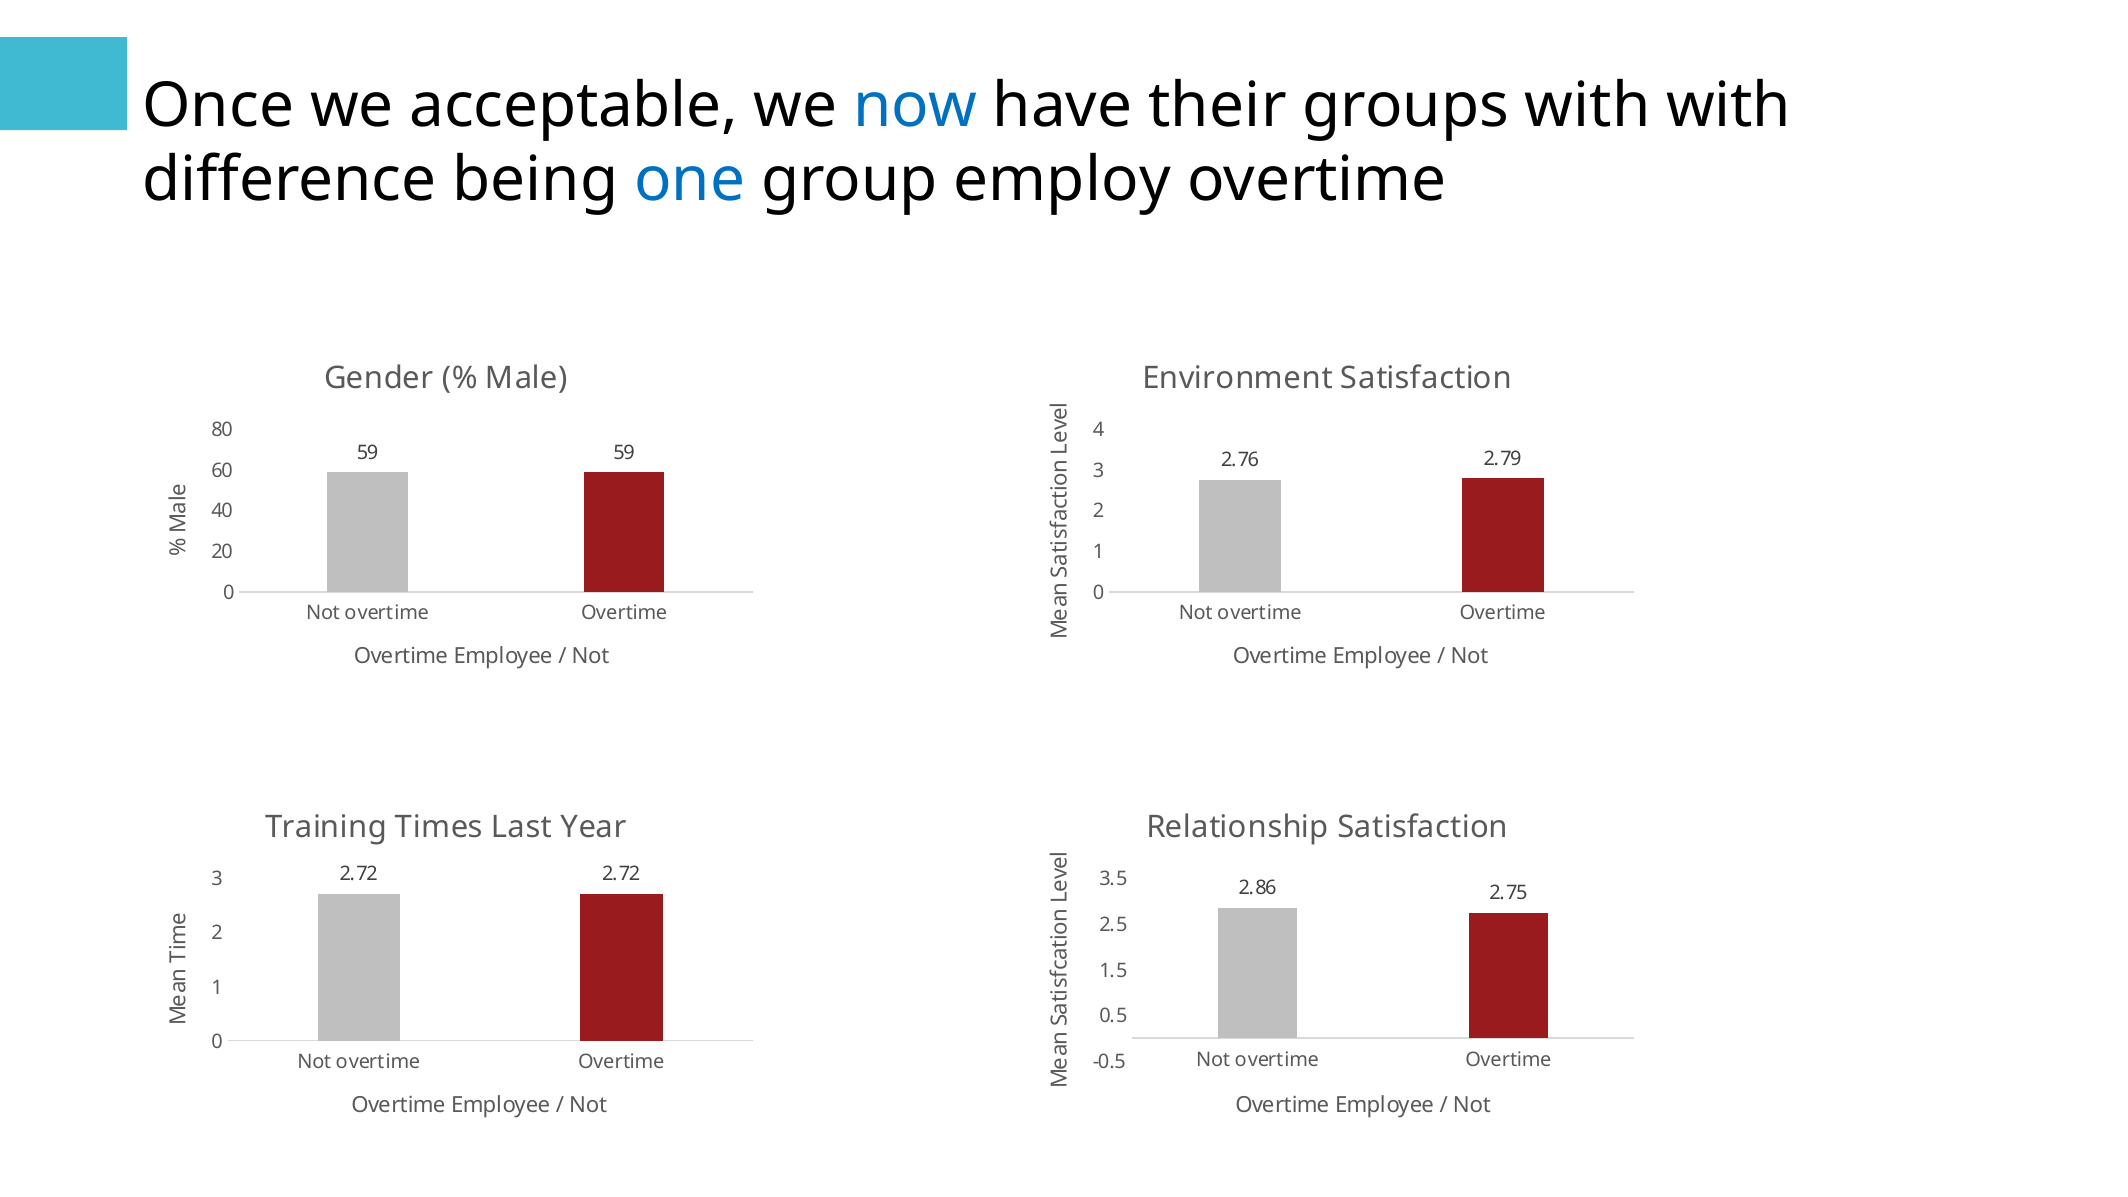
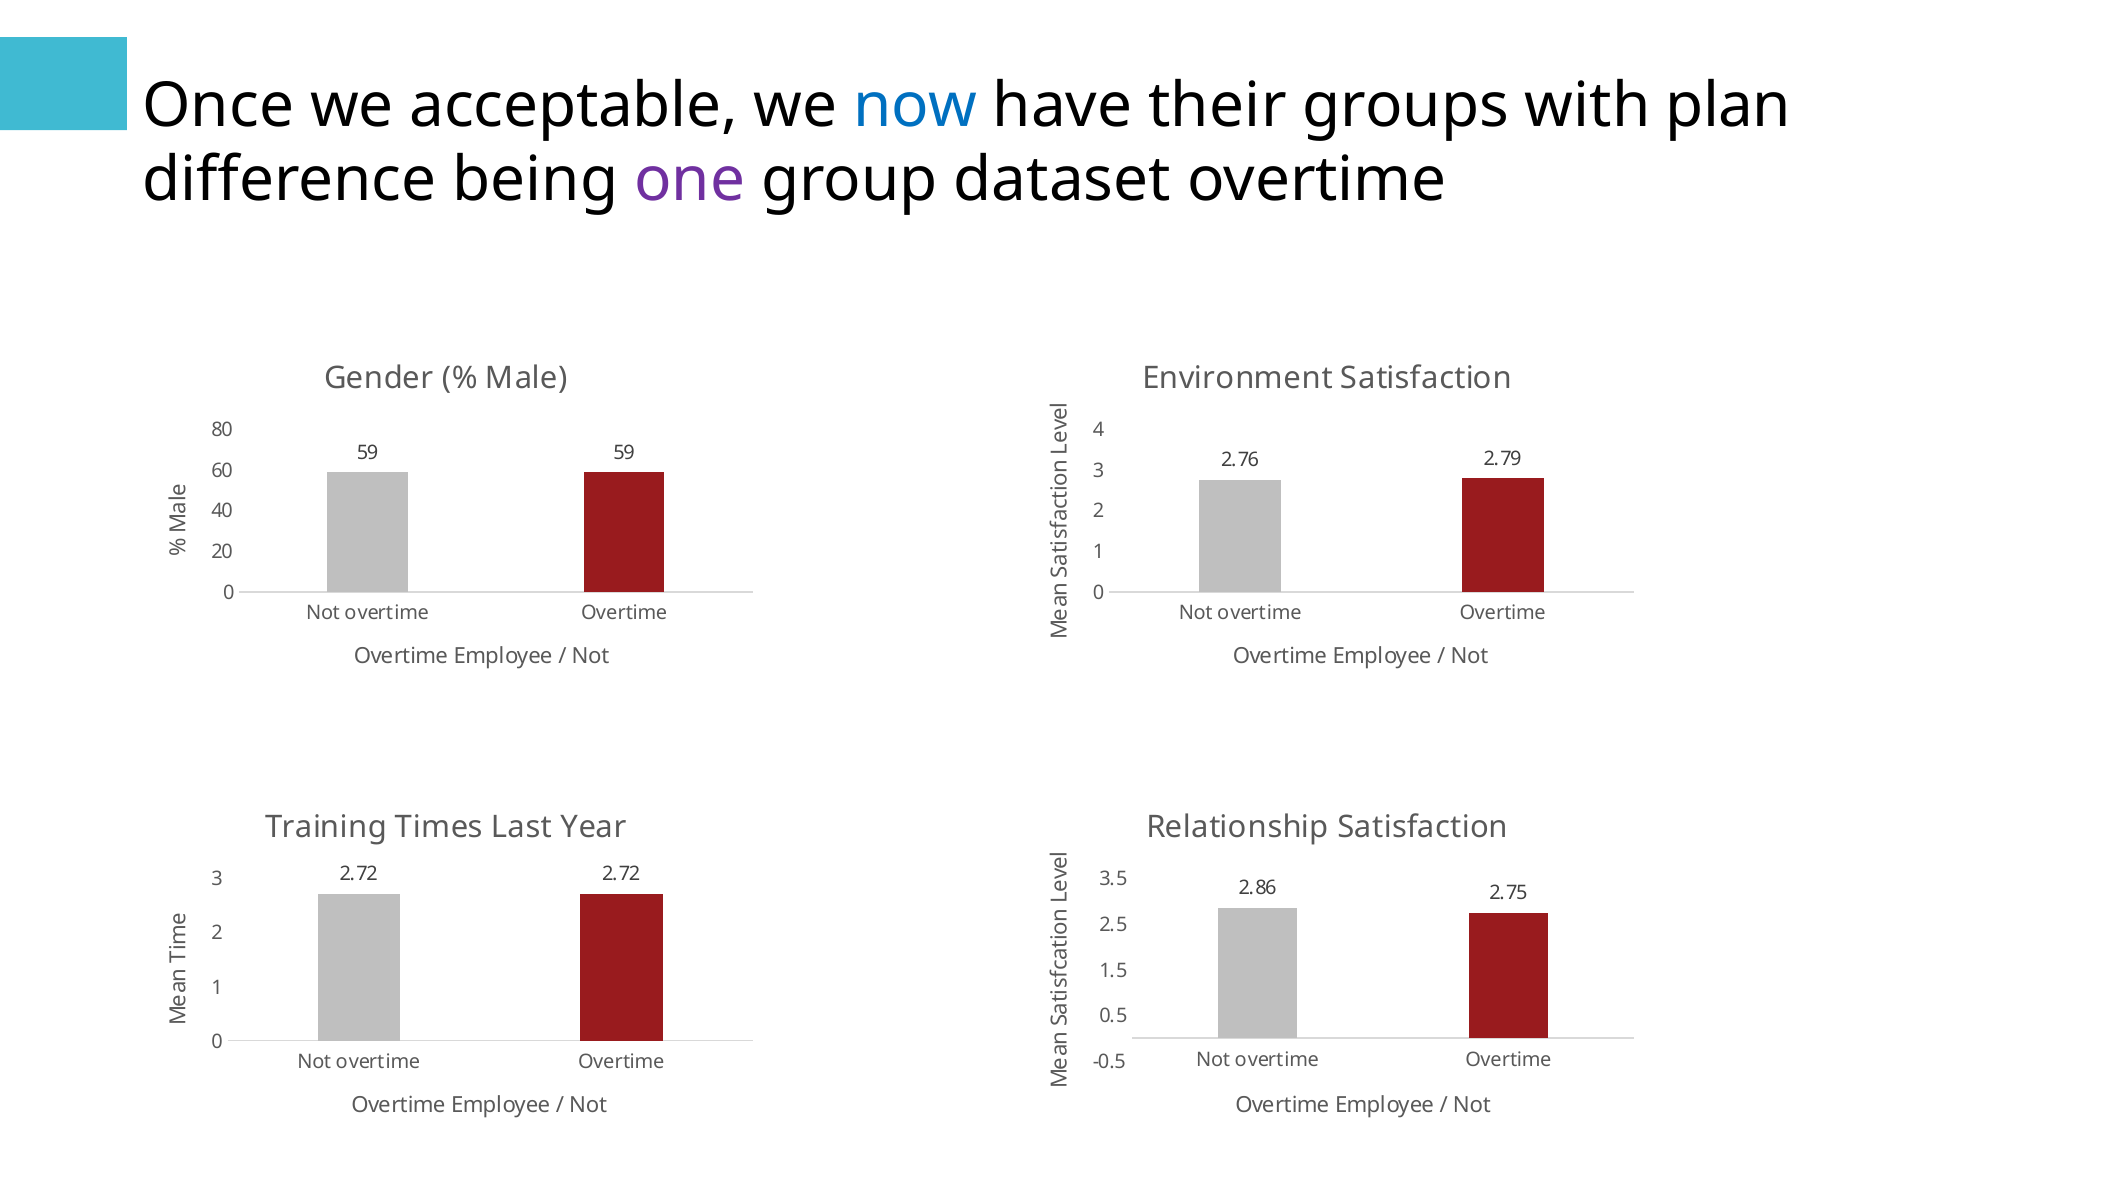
with with: with -> plan
one colour: blue -> purple
employ: employ -> dataset
